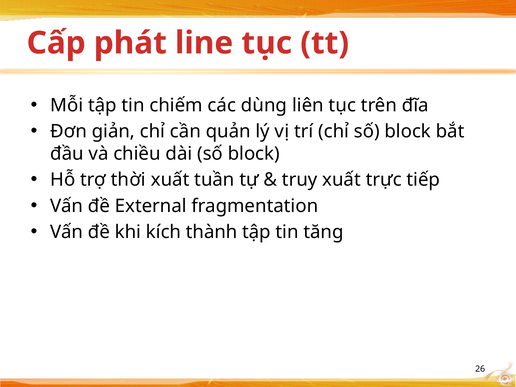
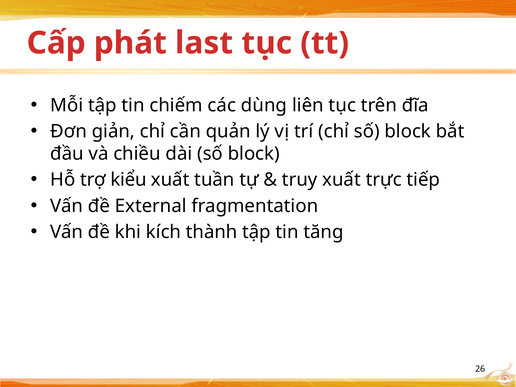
line: line -> last
thời: thời -> kiểu
